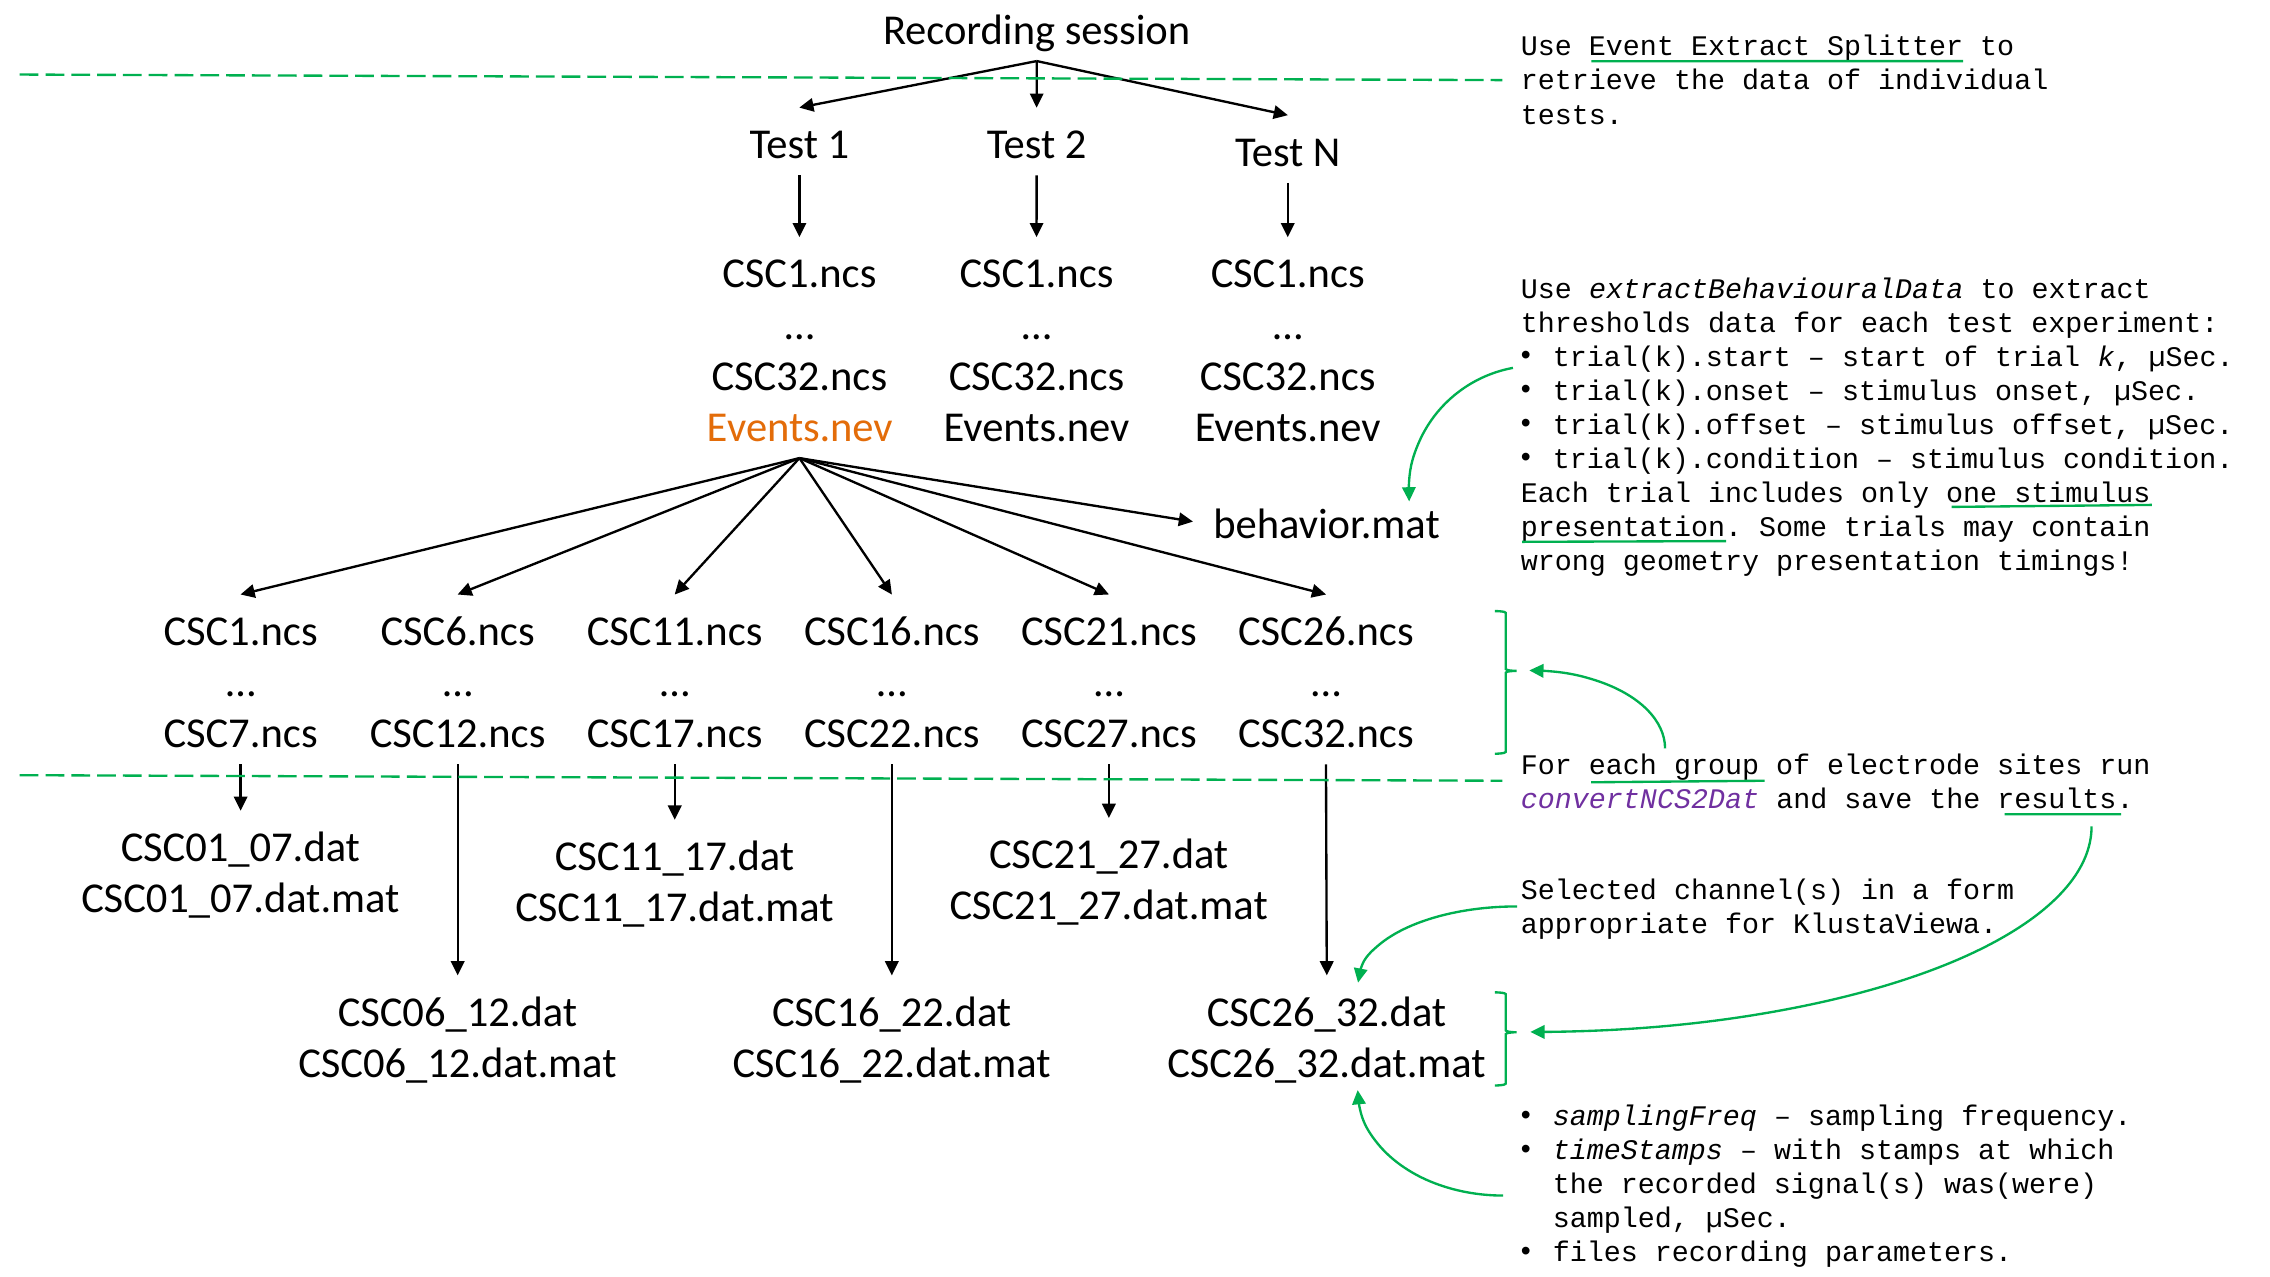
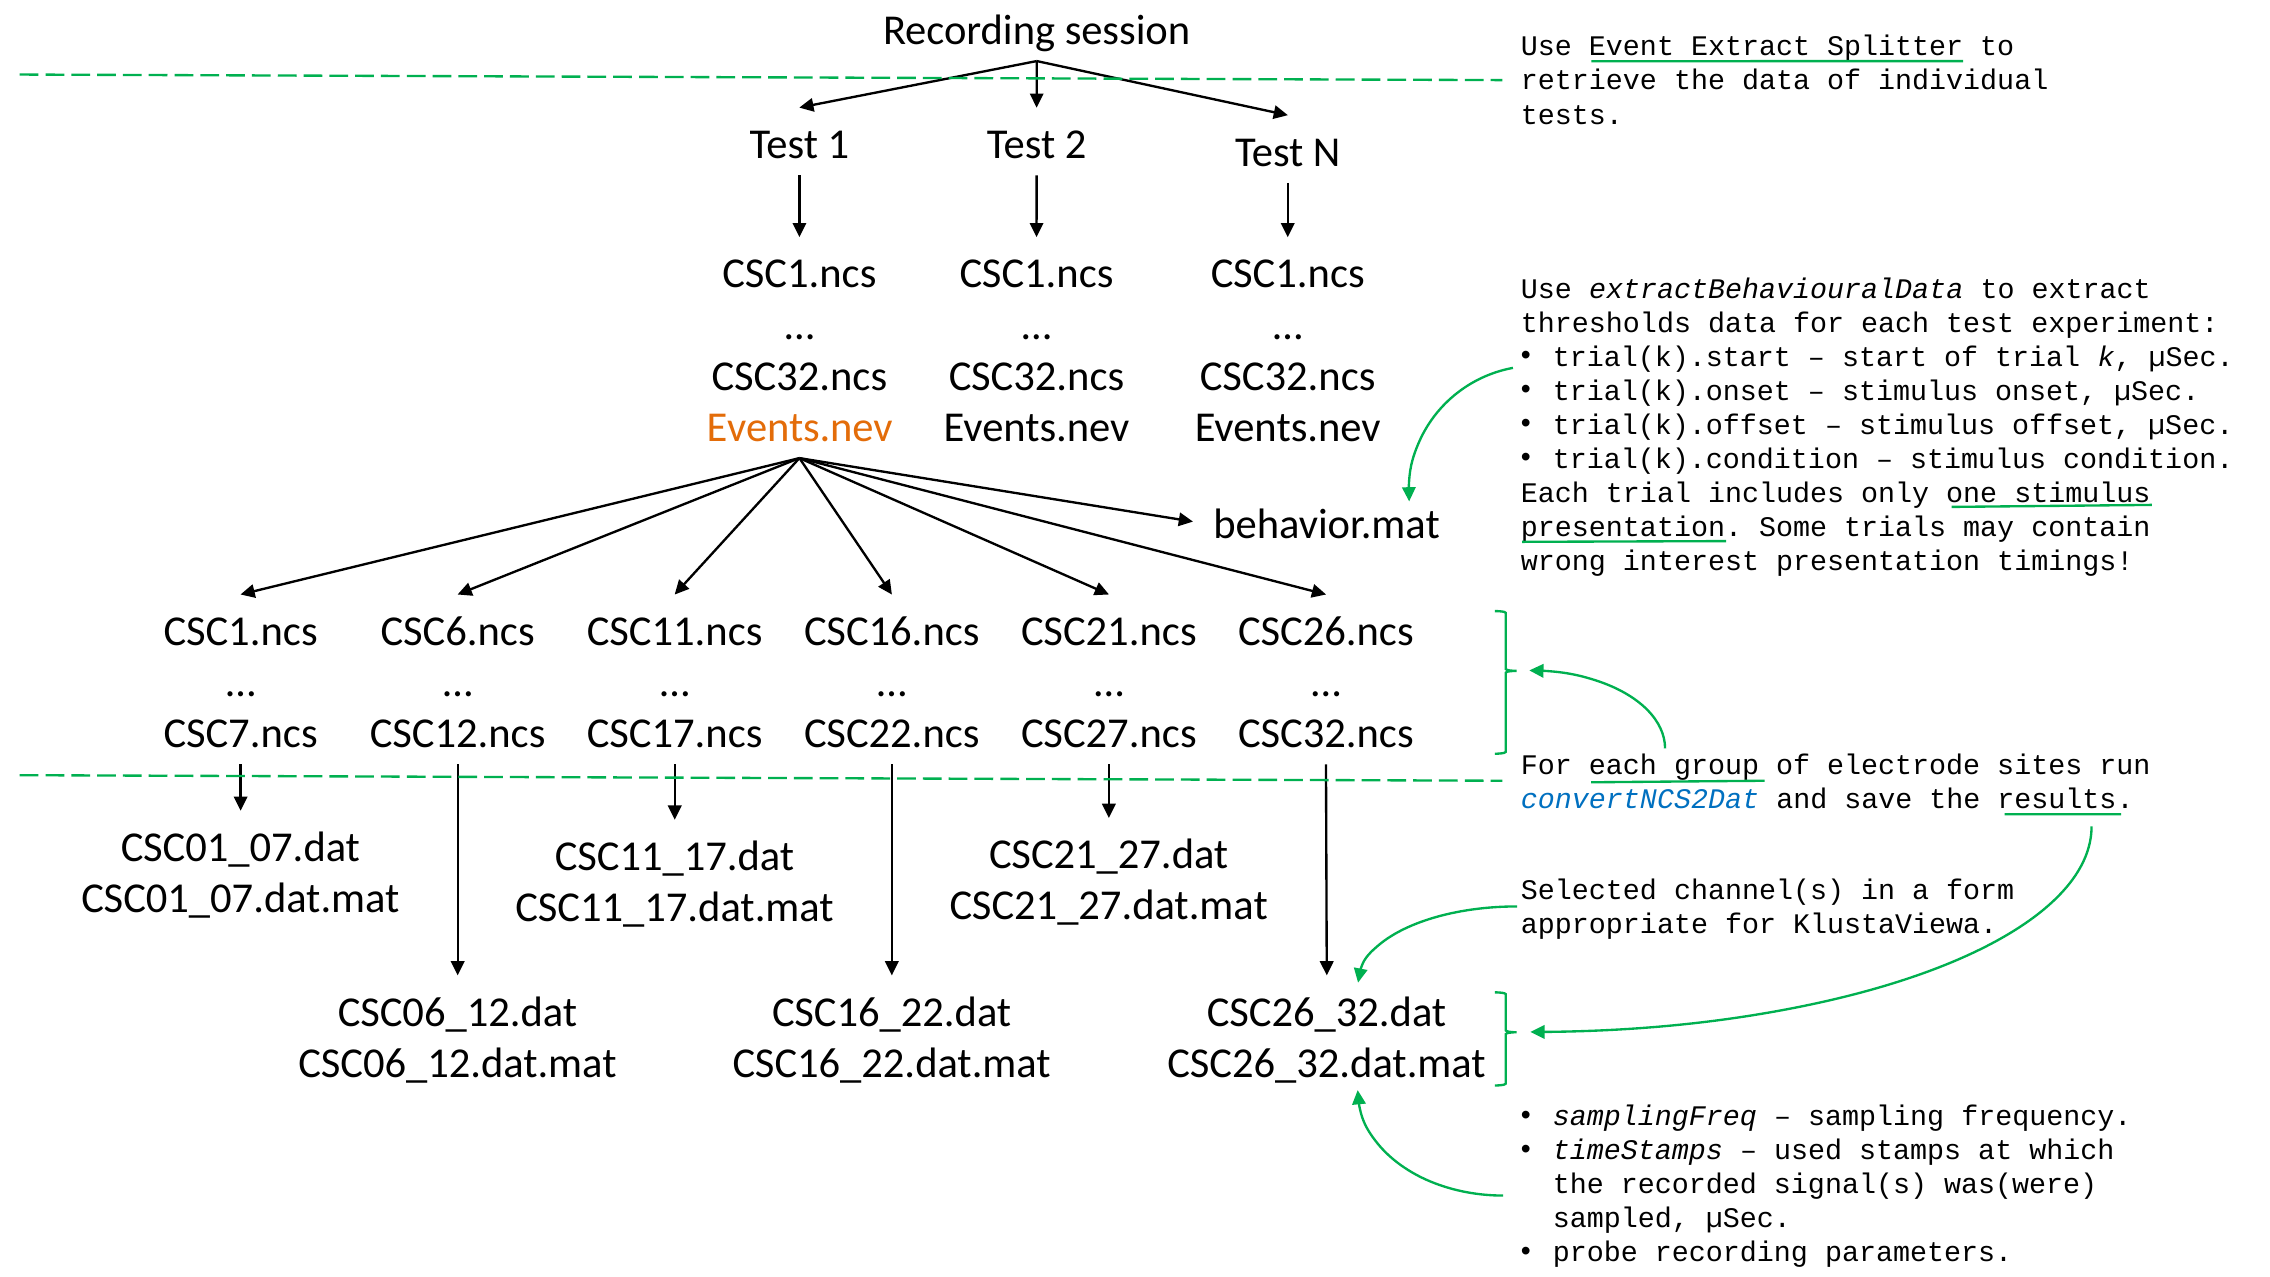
geometry: geometry -> interest
convertNCS2Dat colour: purple -> blue
with: with -> used
files: files -> probe
